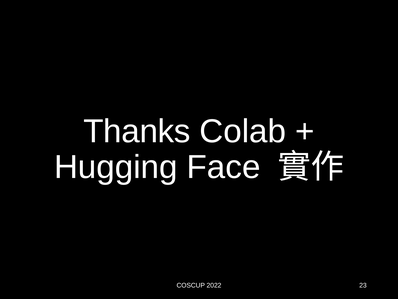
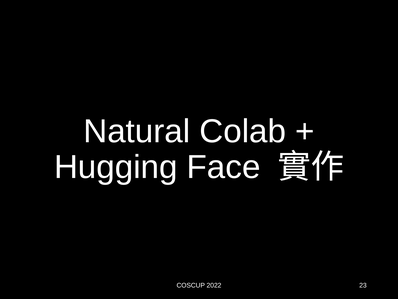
Thanks: Thanks -> Natural
